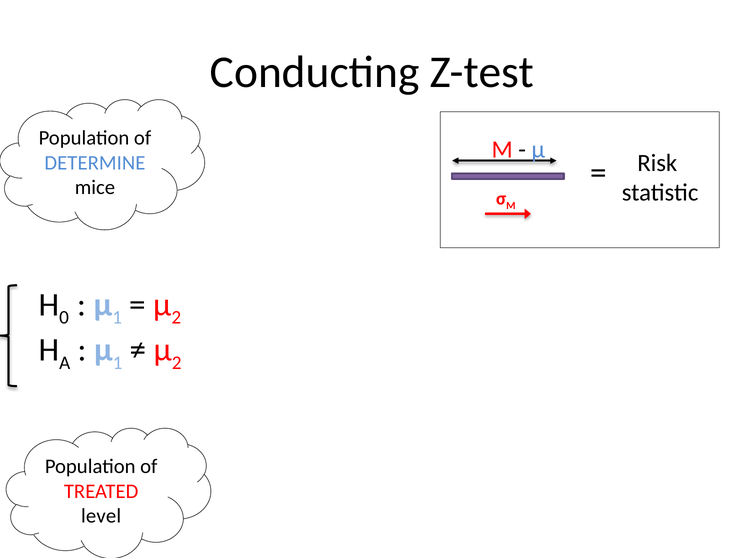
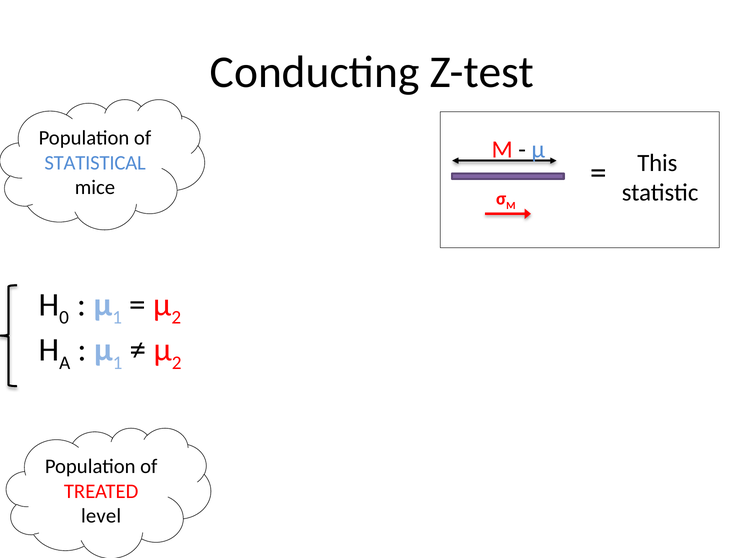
Risk: Risk -> This
DETERMINE: DETERMINE -> STATISTICAL
